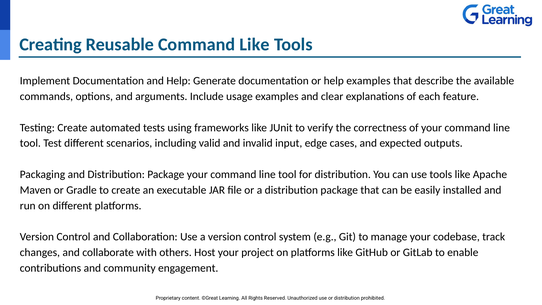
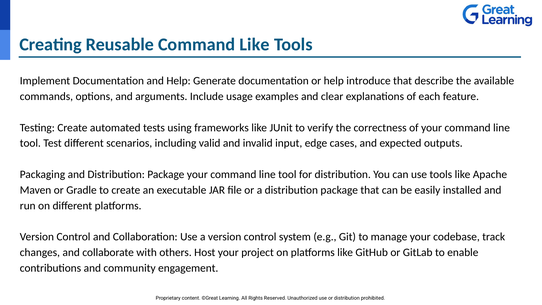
help examples: examples -> introduce
